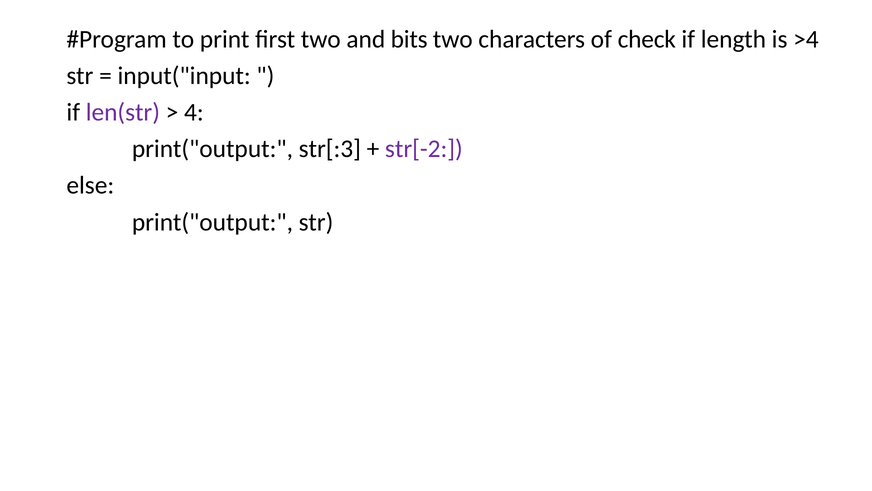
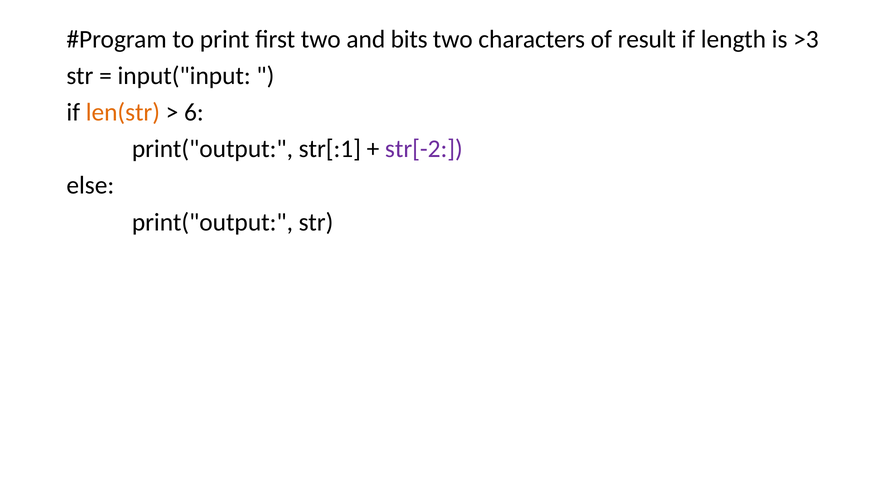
check: check -> result
>4: >4 -> >3
len(str colour: purple -> orange
4: 4 -> 6
str[:3: str[:3 -> str[:1
